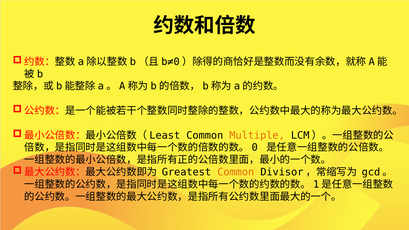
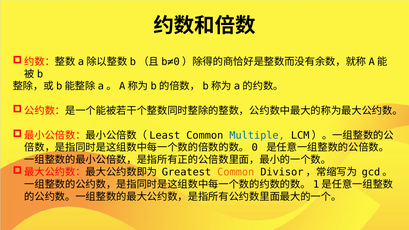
Multiple colour: orange -> blue
